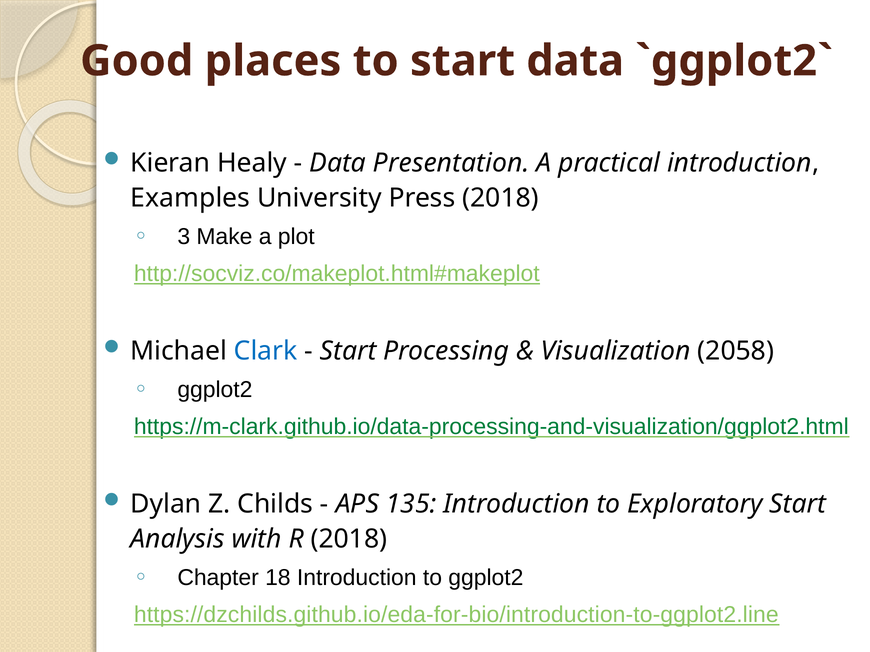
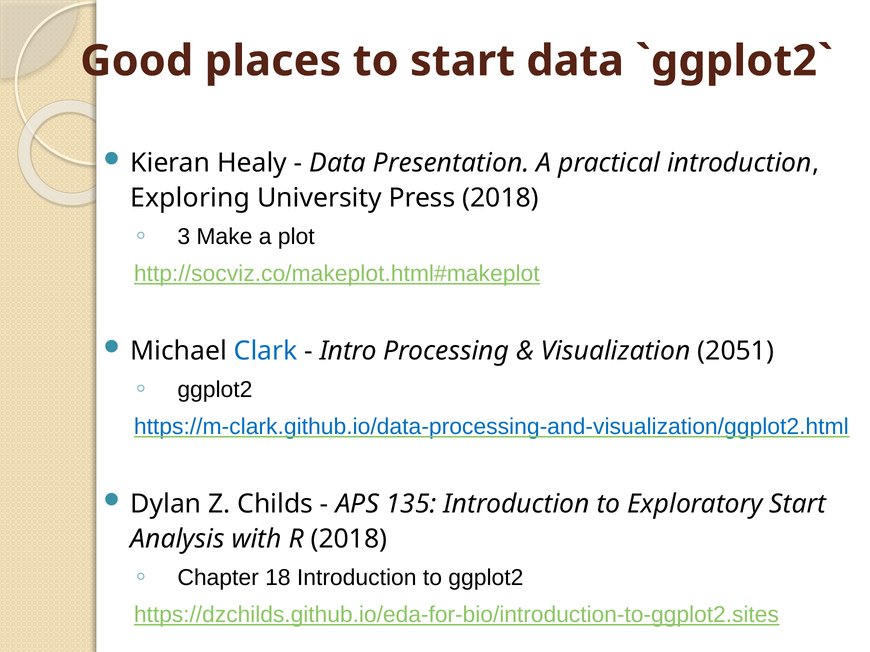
Examples: Examples -> Exploring
Start at (348, 351): Start -> Intro
2058: 2058 -> 2051
https://m-clark.github.io/data-processing-and-visualization/ggplot2.html colour: green -> blue
https://dzchilds.github.io/eda-for-bio/introduction-to-ggplot2.line: https://dzchilds.github.io/eda-for-bio/introduction-to-ggplot2.line -> https://dzchilds.github.io/eda-for-bio/introduction-to-ggplot2.sites
